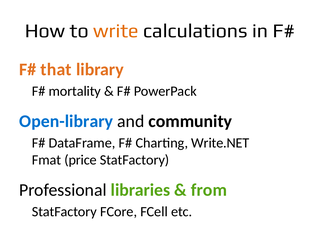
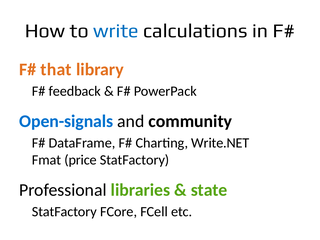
write colour: orange -> blue
mortality: mortality -> feedback
Open-library: Open-library -> Open-signals
from: from -> state
